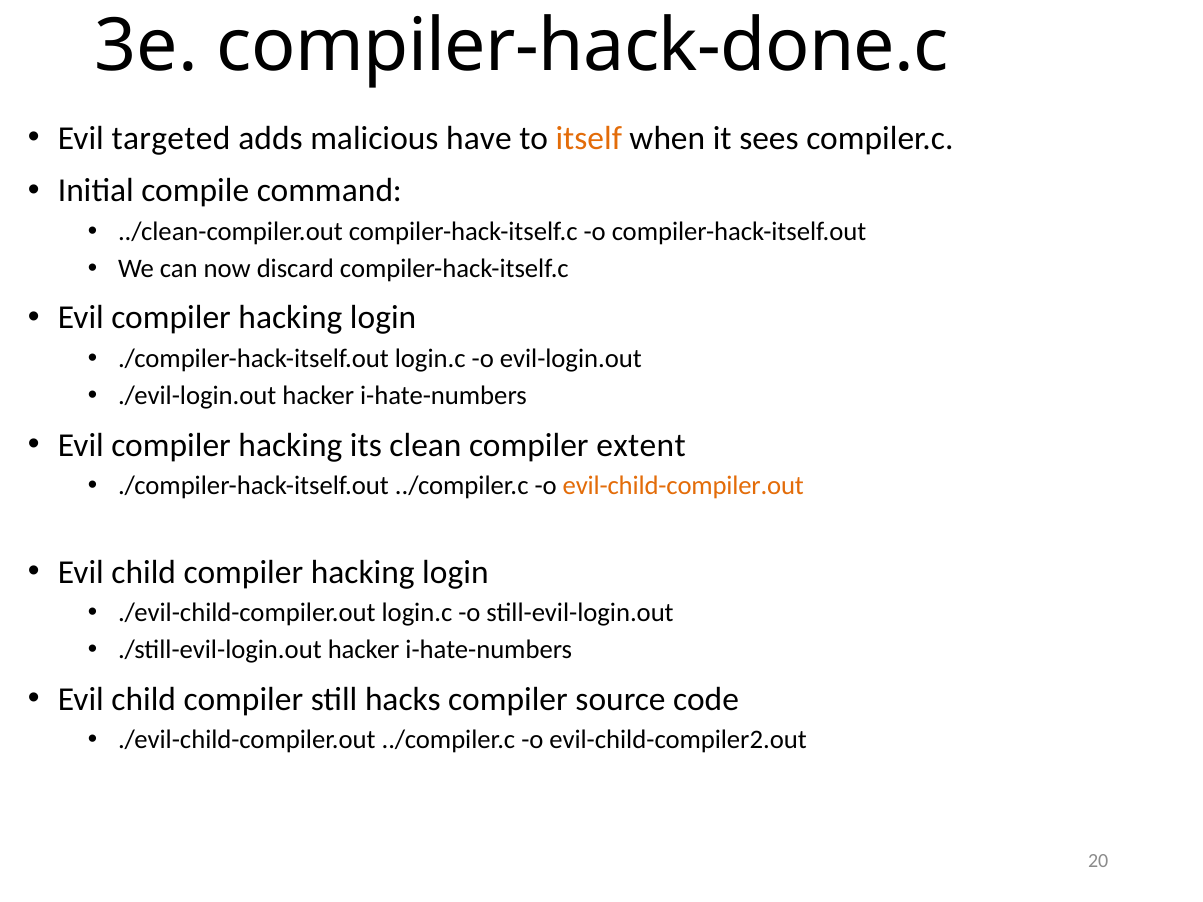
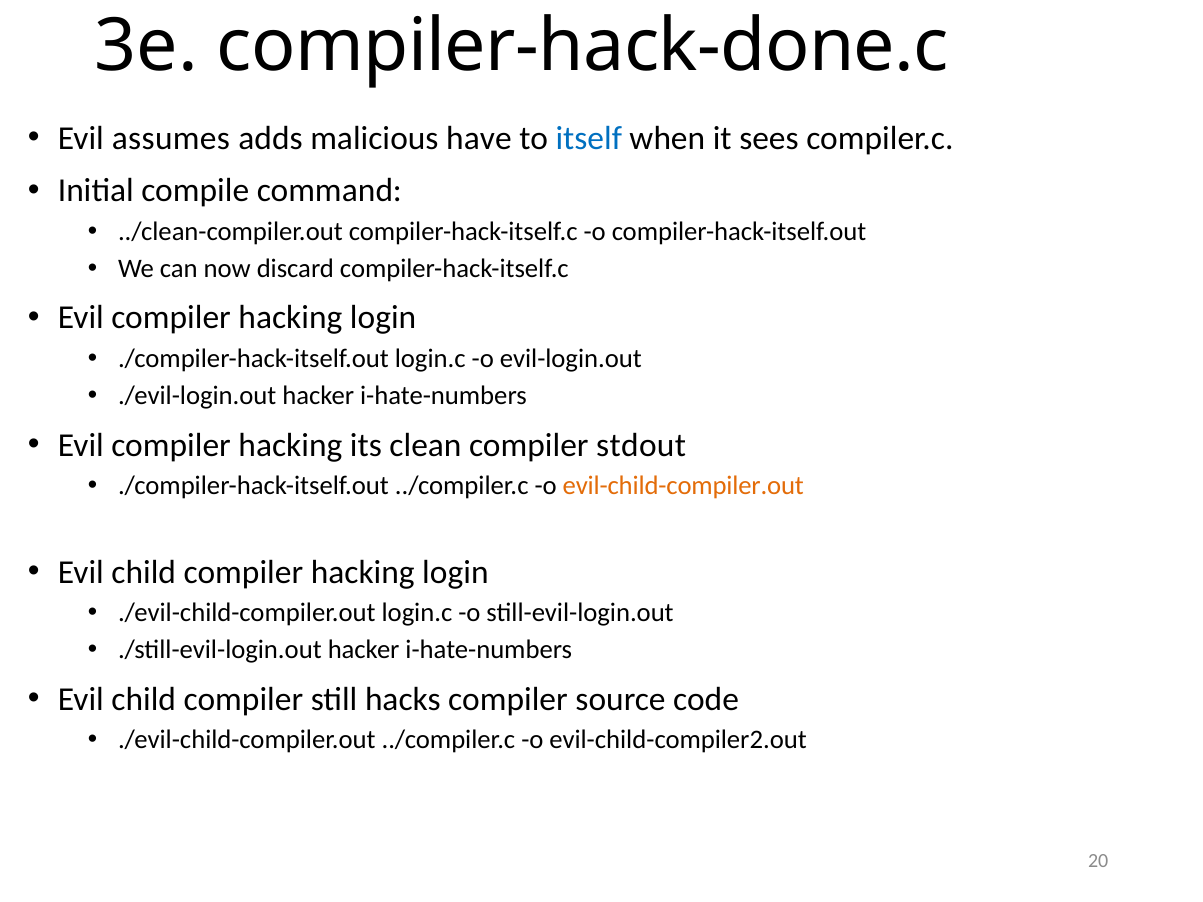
targeted: targeted -> assumes
itself colour: orange -> blue
extent: extent -> stdout
